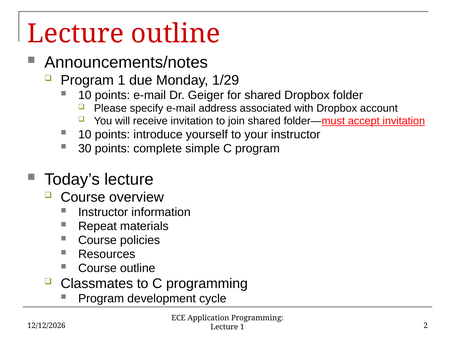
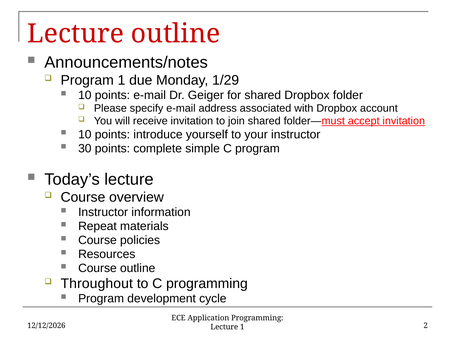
Classmates: Classmates -> Throughout
